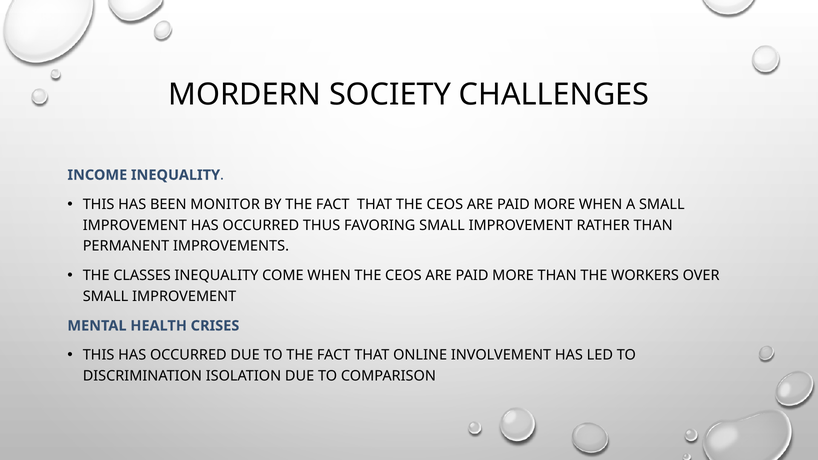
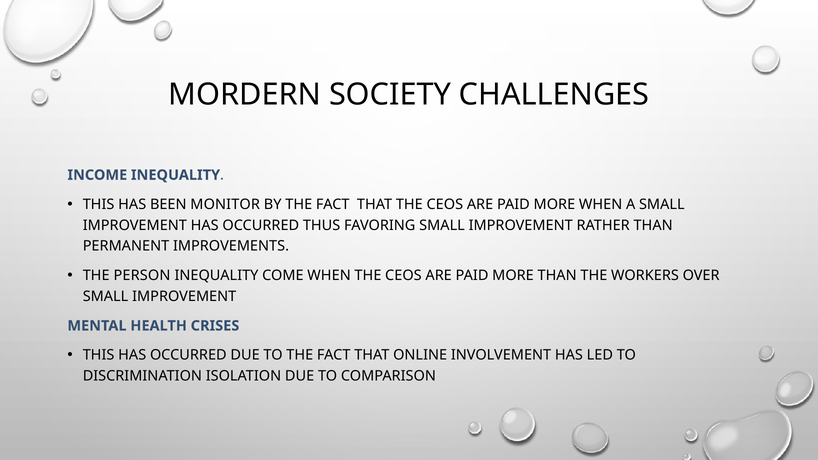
CLASSES: CLASSES -> PERSON
